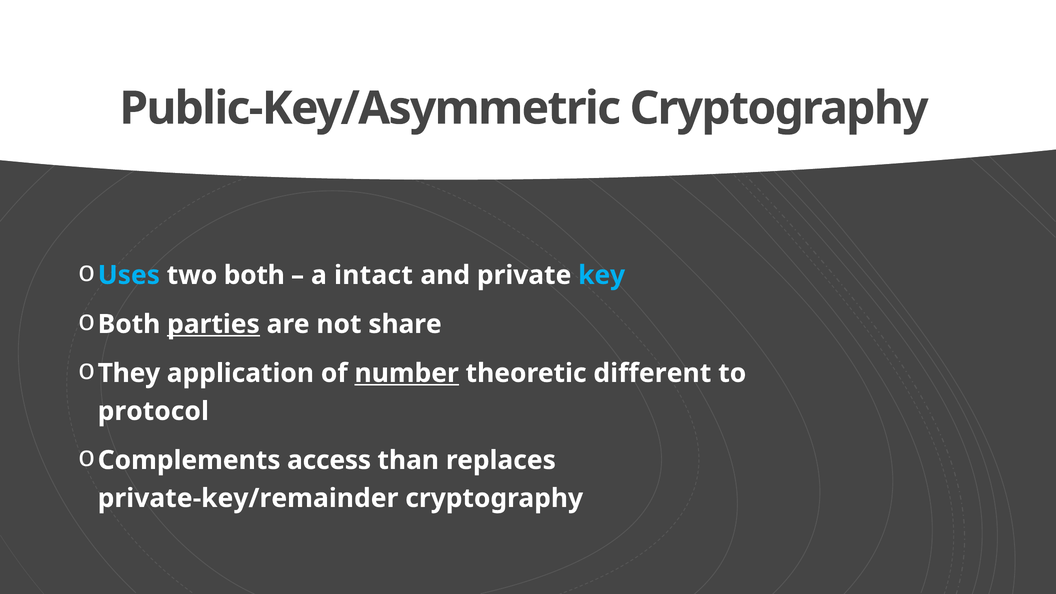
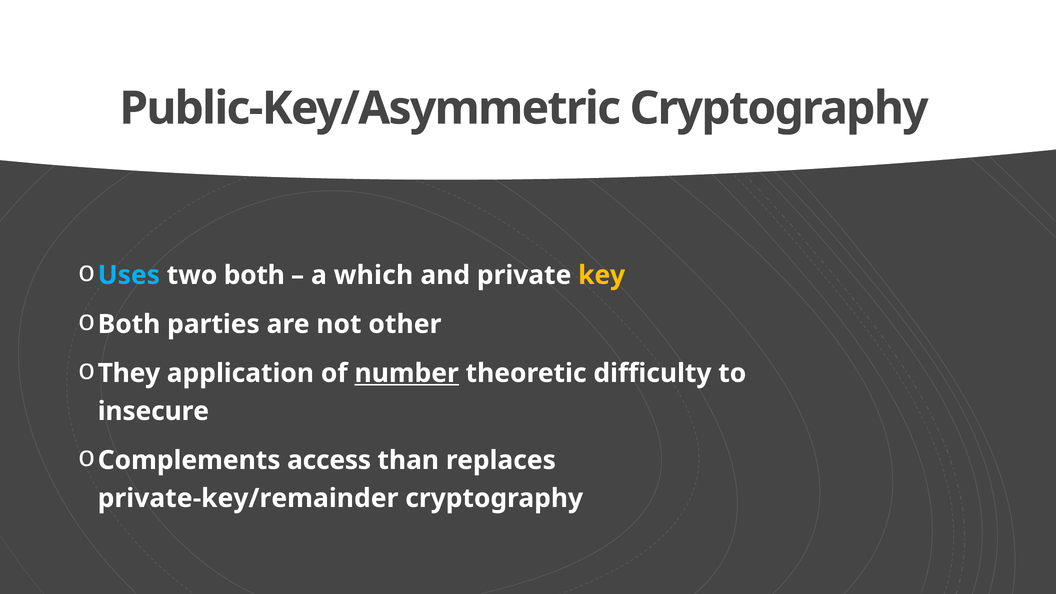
intact: intact -> which
key colour: light blue -> yellow
parties underline: present -> none
share: share -> other
different: different -> difficulty
protocol: protocol -> insecure
